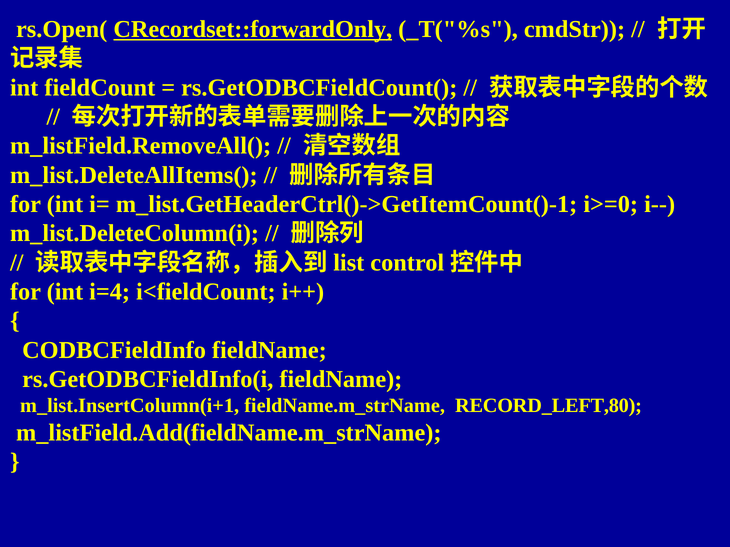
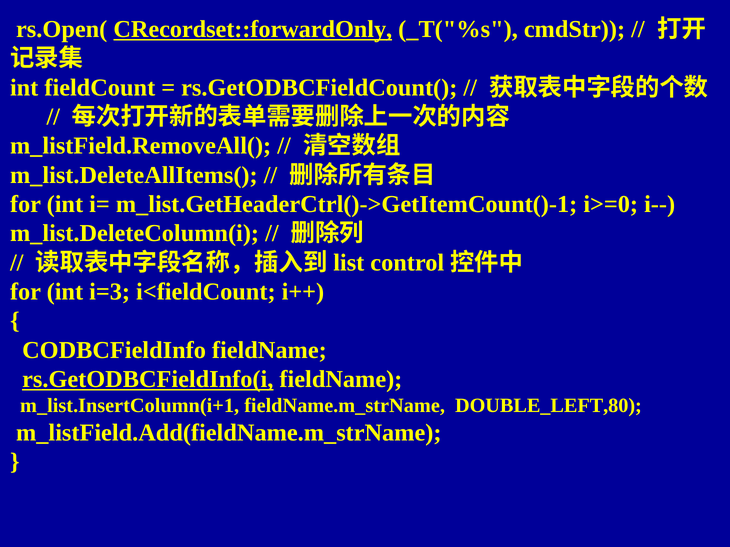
i=4: i=4 -> i=3
rs.GetODBCFieldInfo(i underline: none -> present
RECORD_LEFT,80: RECORD_LEFT,80 -> DOUBLE_LEFT,80
